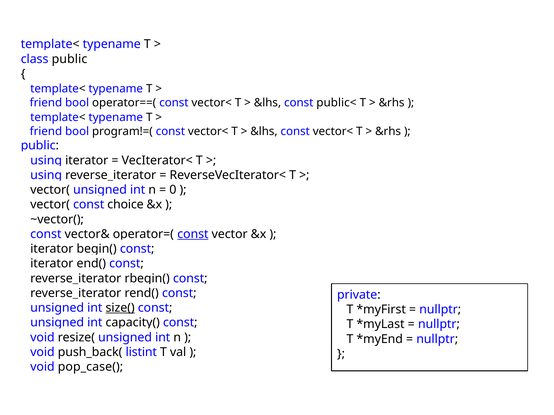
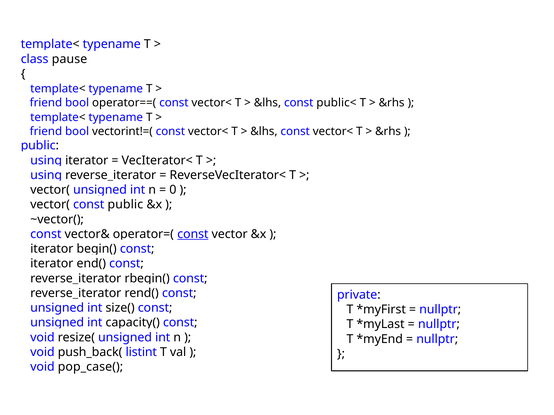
class public: public -> pause
program!=(: program!=( -> vectorint!=(
const choice: choice -> public
size( underline: present -> none
